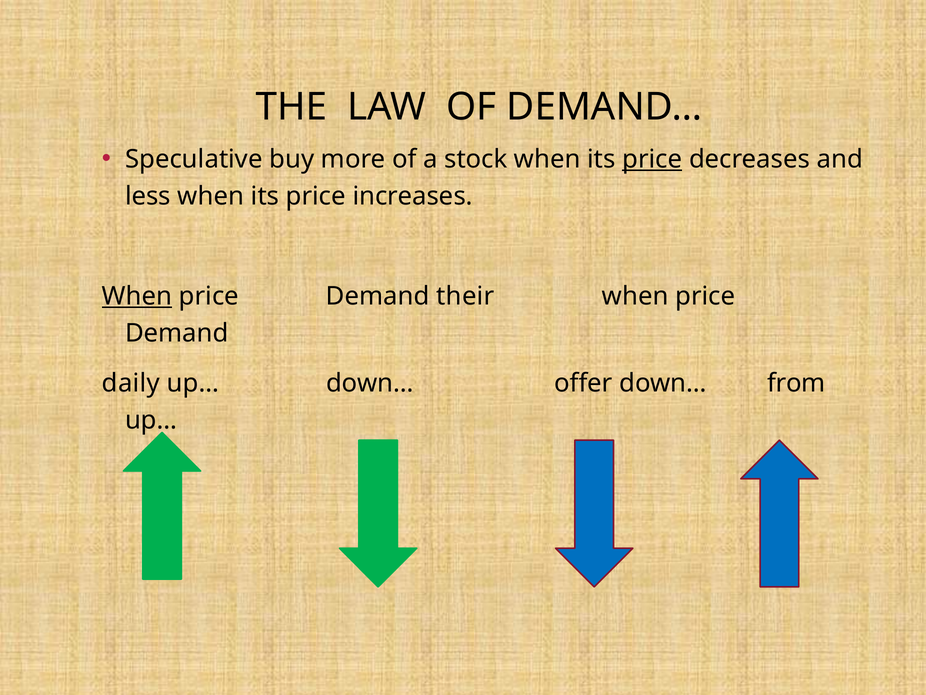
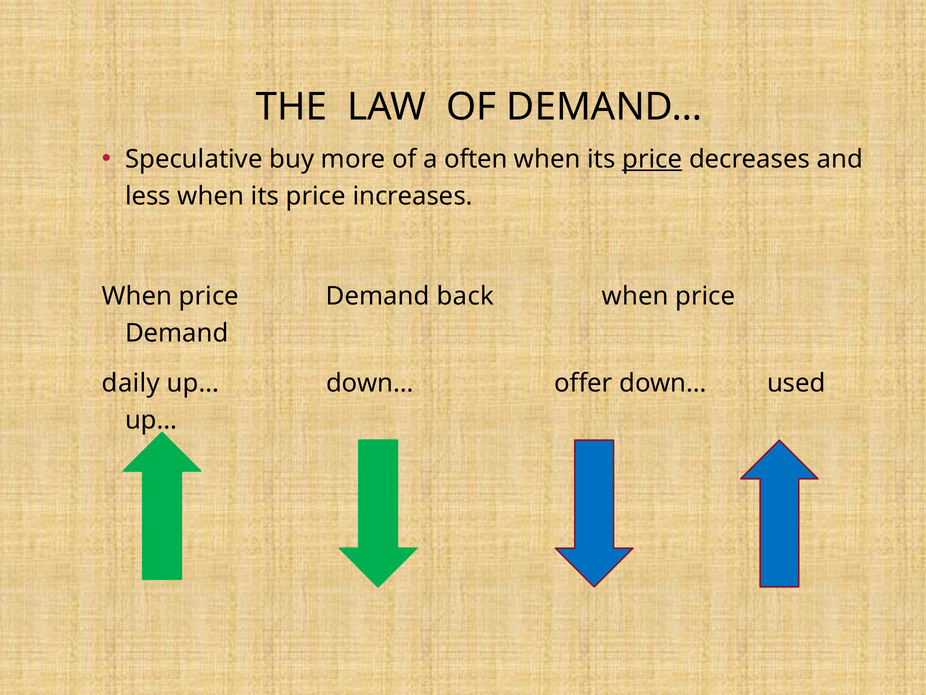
stock: stock -> often
When at (137, 296) underline: present -> none
their: their -> back
from: from -> used
